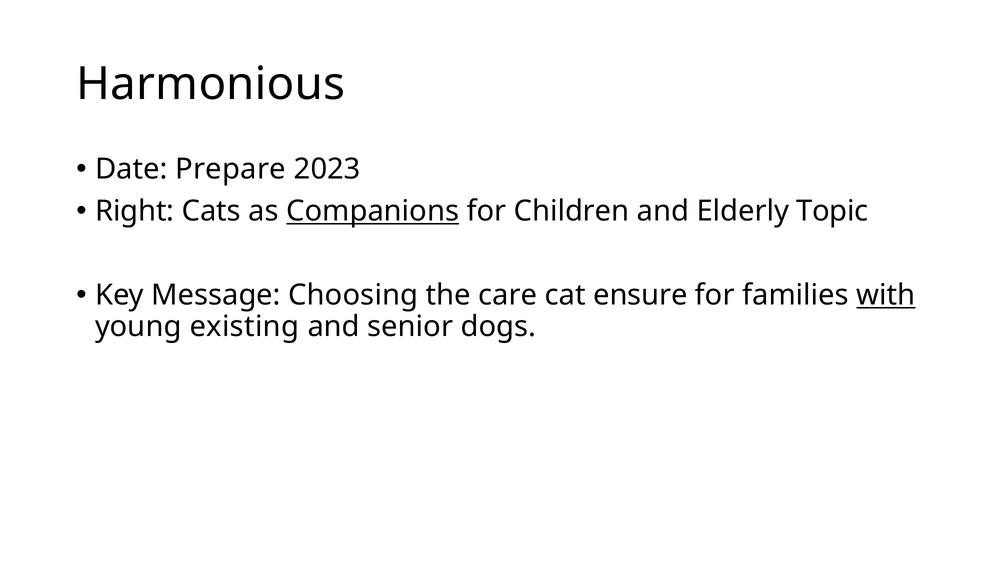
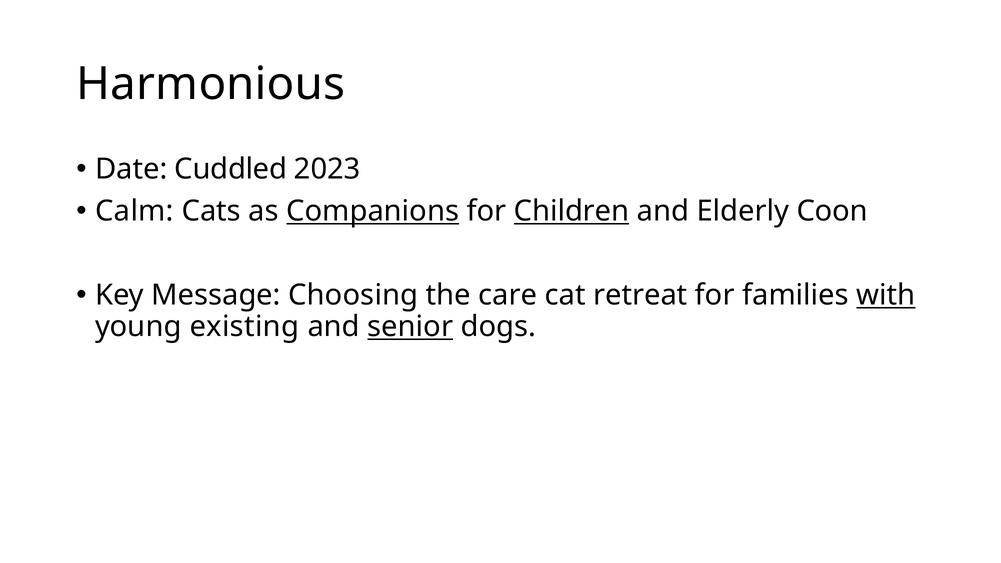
Prepare: Prepare -> Cuddled
Right: Right -> Calm
Children underline: none -> present
Topic: Topic -> Coon
ensure: ensure -> retreat
senior underline: none -> present
